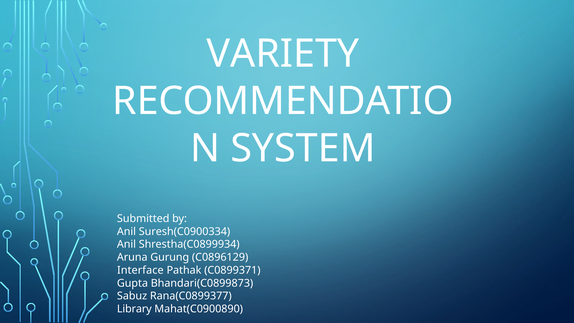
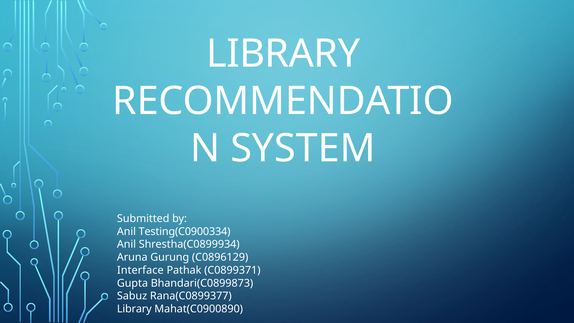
VARIETY at (283, 54): VARIETY -> LIBRARY
Suresh(C0900334: Suresh(C0900334 -> Testing(C0900334
